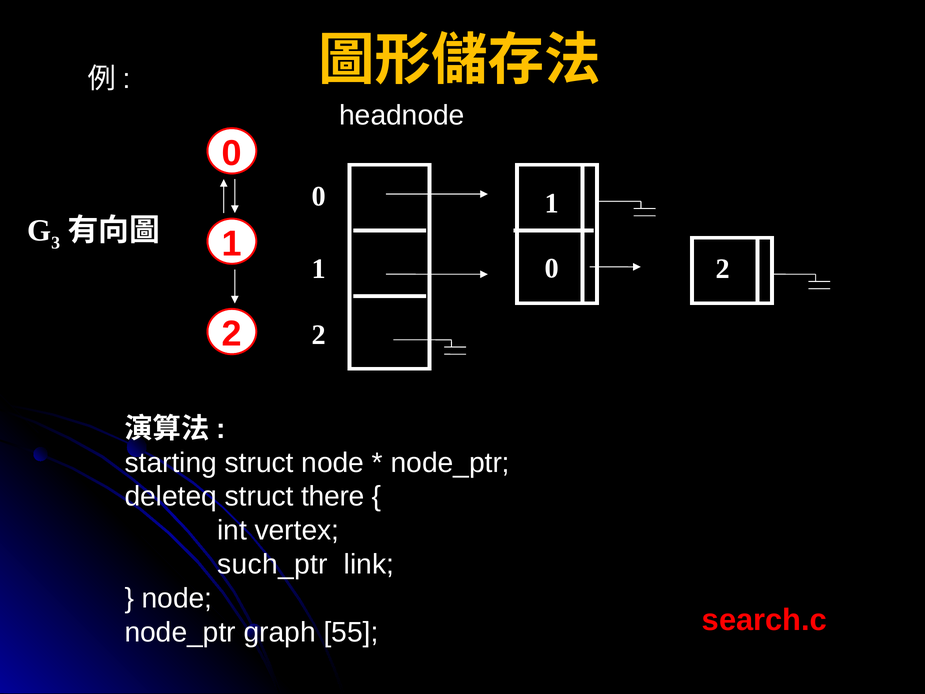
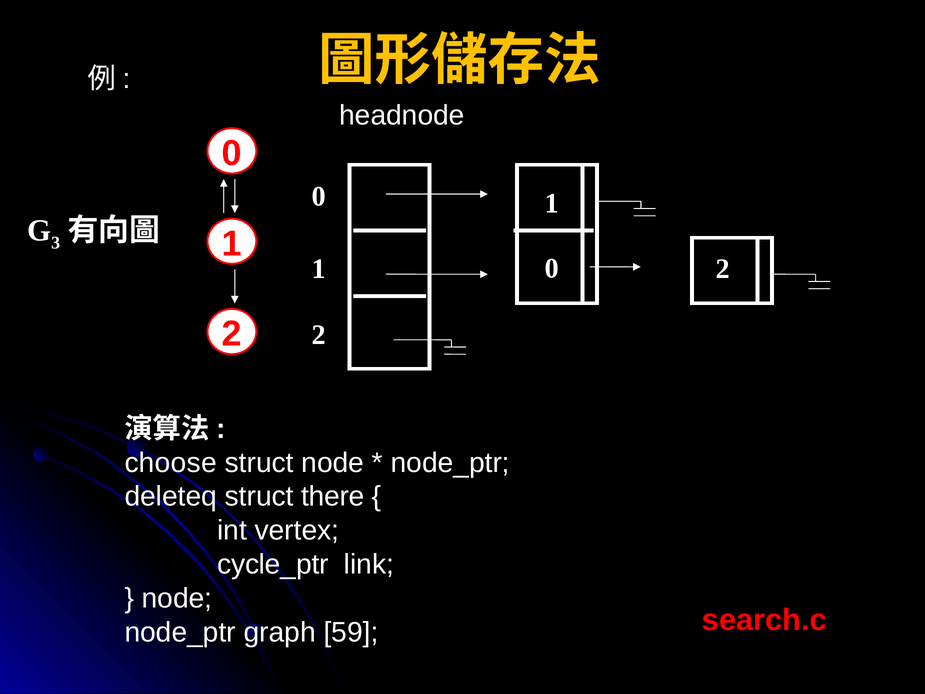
starting: starting -> choose
such_ptr: such_ptr -> cycle_ptr
55: 55 -> 59
